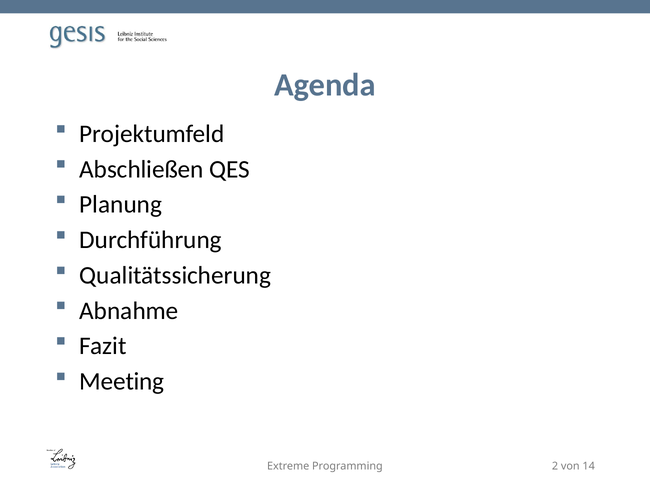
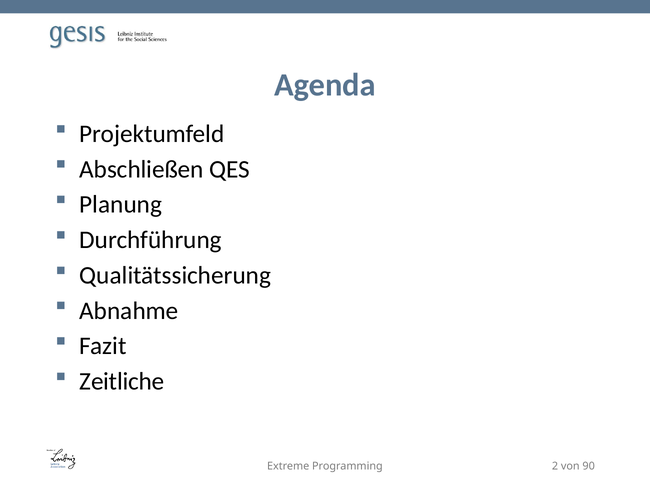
Meeting: Meeting -> Zeitliche
14: 14 -> 90
